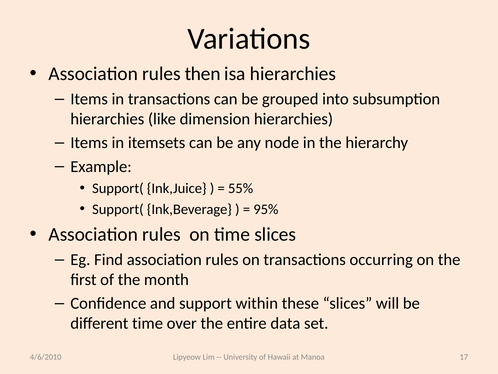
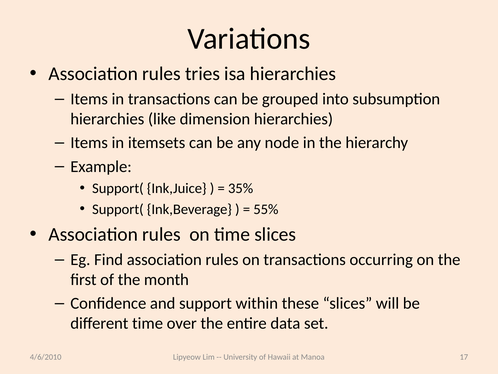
then: then -> tries
55%: 55% -> 35%
95%: 95% -> 55%
